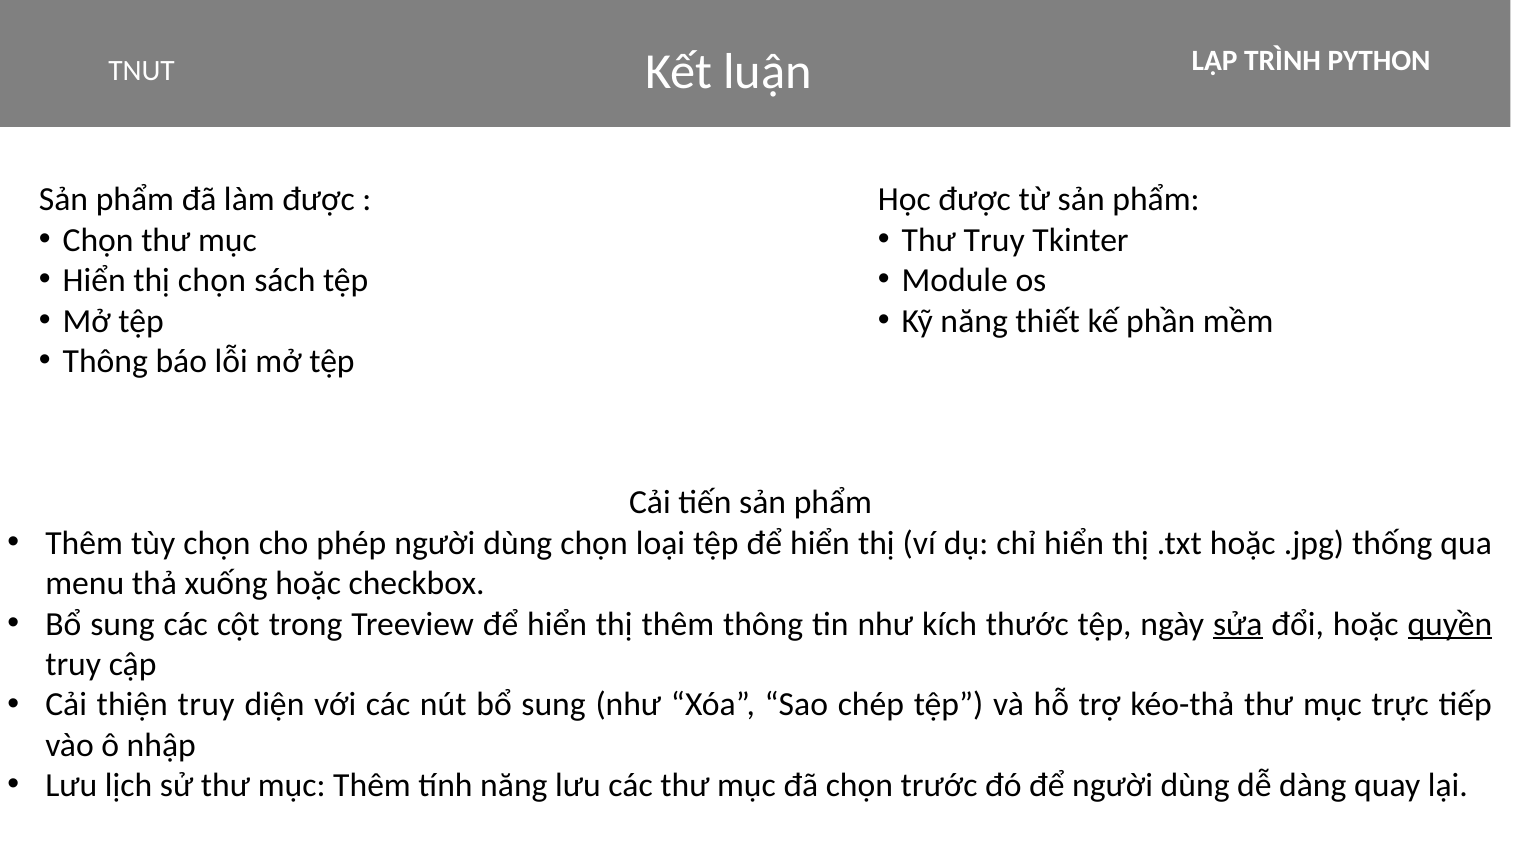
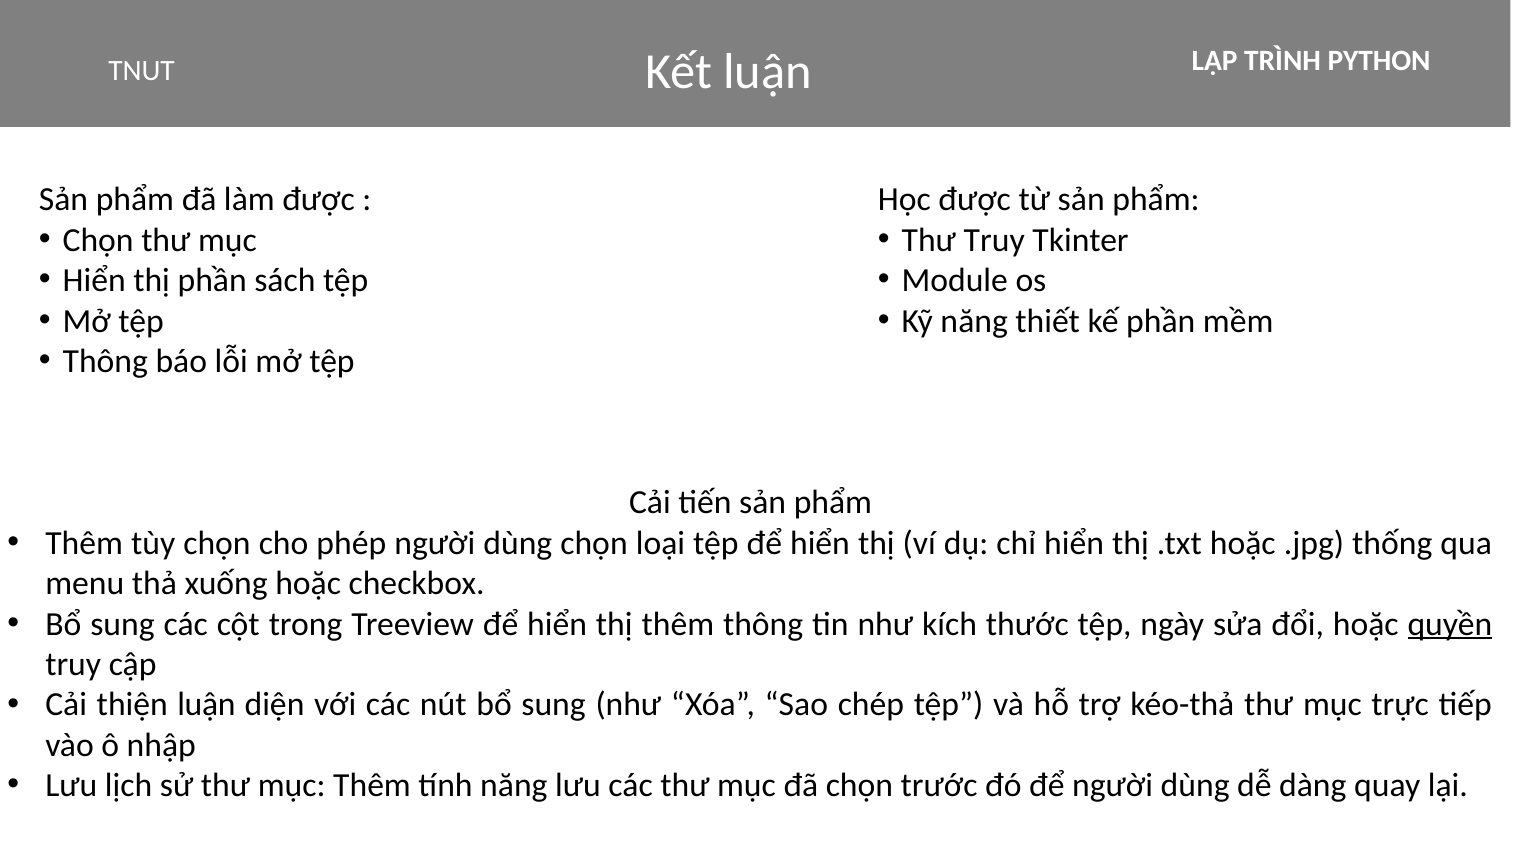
thị chọn: chọn -> phần
sửa underline: present -> none
thiện truy: truy -> luận
